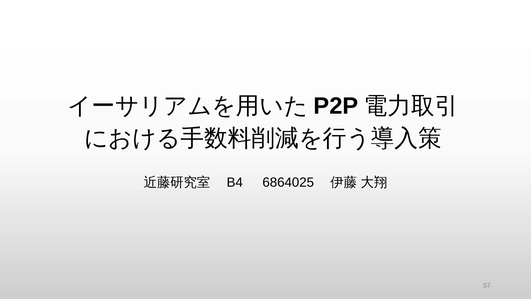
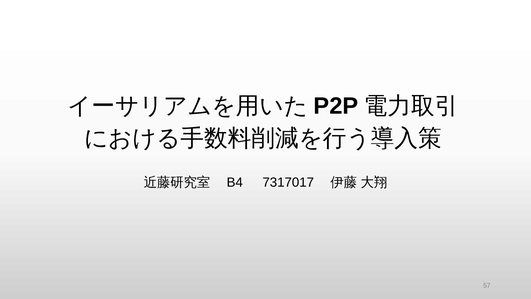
6864025: 6864025 -> 7317017
